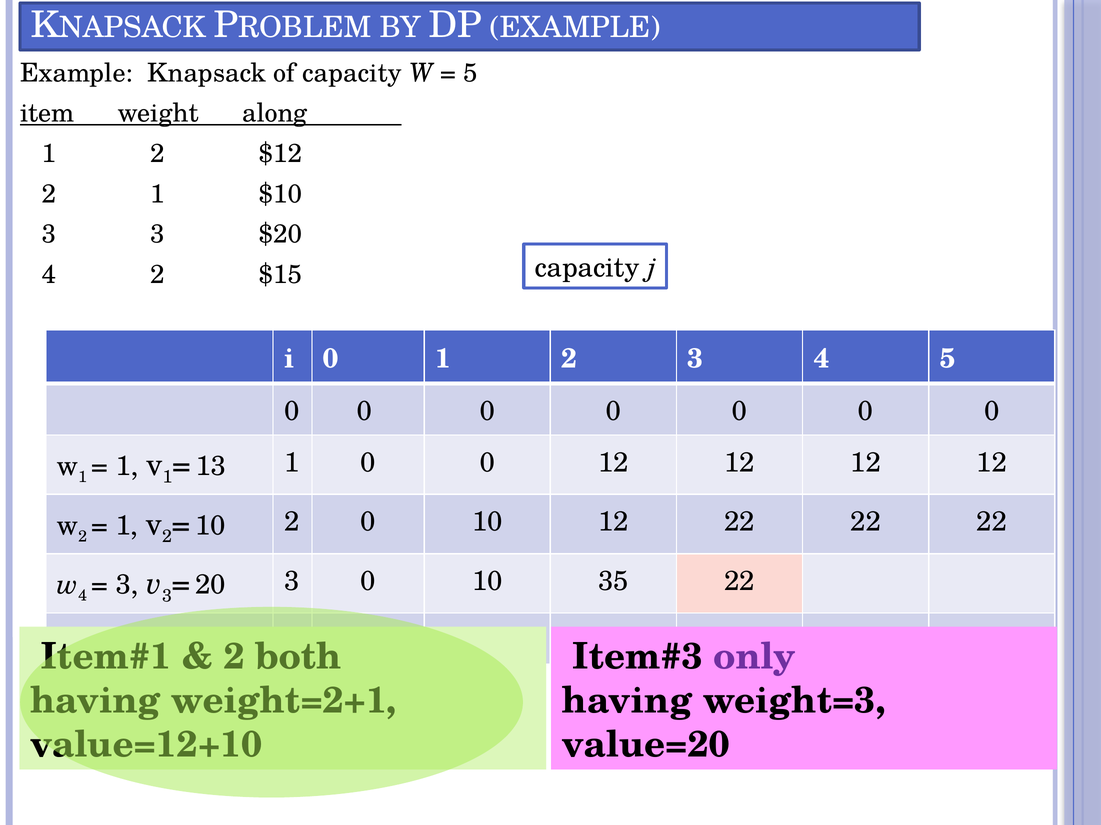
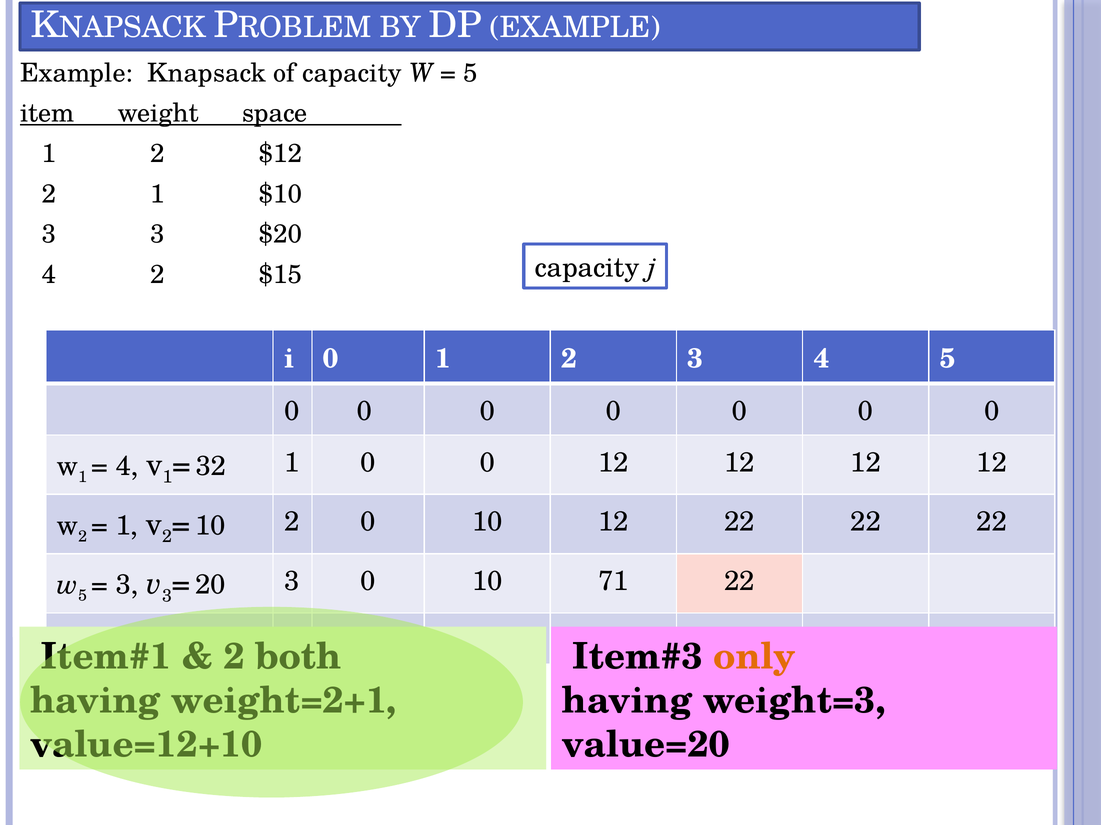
along: along -> space
1 at (127, 467): 1 -> 4
13 at (211, 467): 13 -> 32
w 4: 4 -> 5
35: 35 -> 71
only colour: purple -> orange
